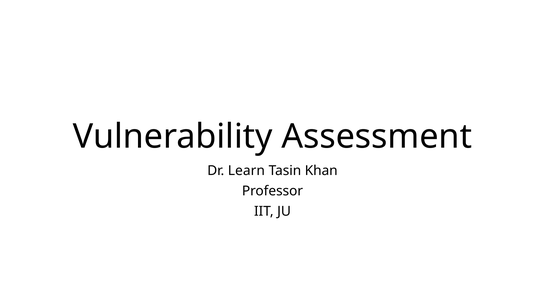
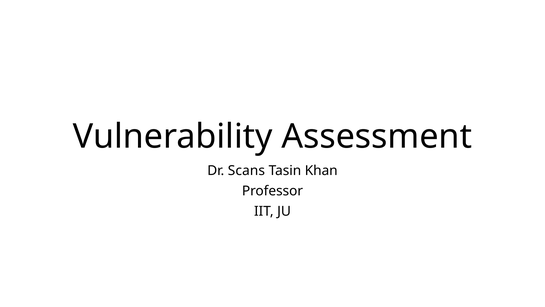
Learn: Learn -> Scans
